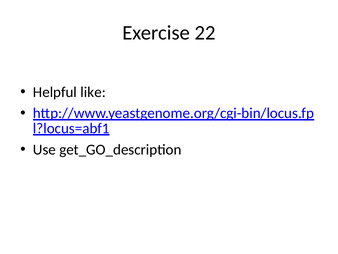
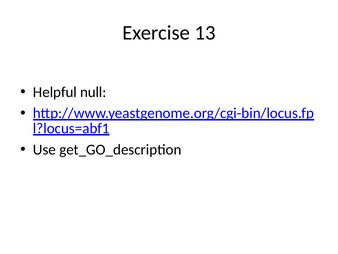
22: 22 -> 13
like: like -> null
